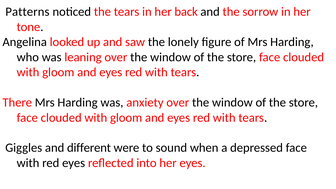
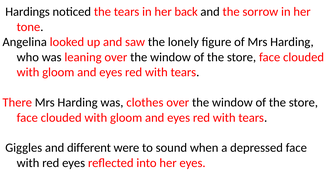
Patterns: Patterns -> Hardings
anxiety: anxiety -> clothes
